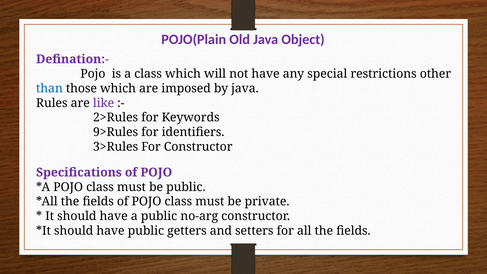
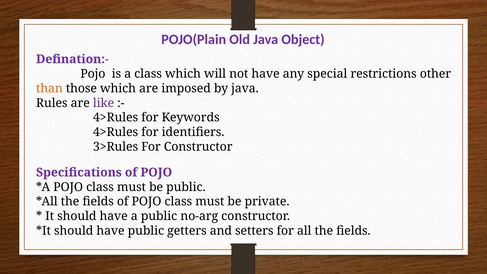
than colour: blue -> orange
2>Rules at (116, 118): 2>Rules -> 4>Rules
9>Rules at (116, 132): 9>Rules -> 4>Rules
